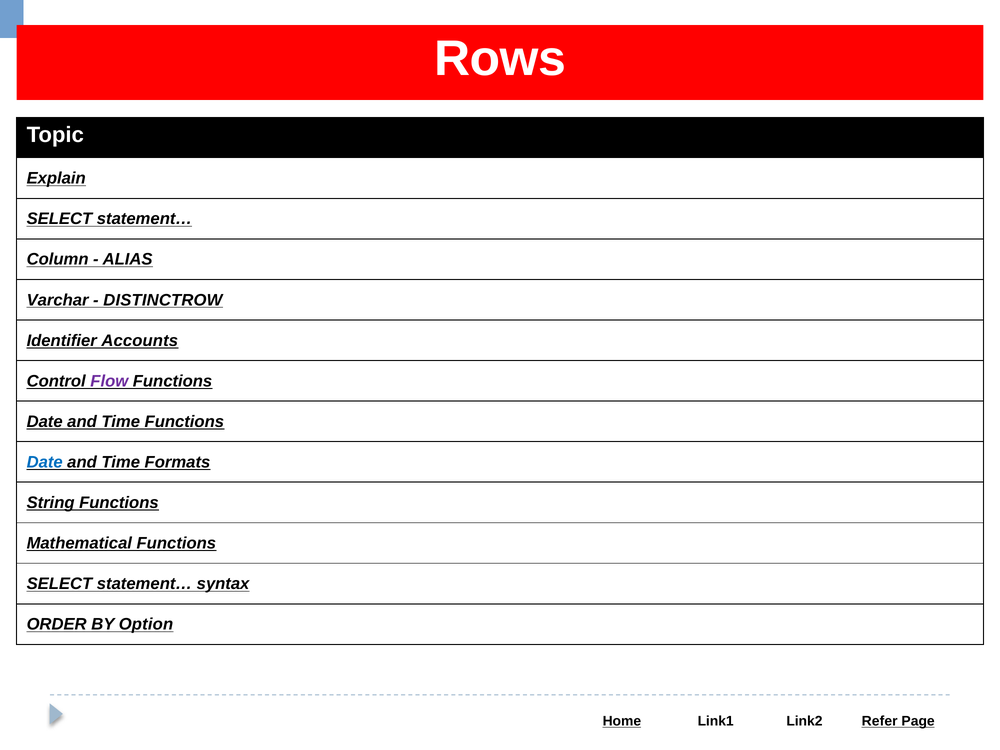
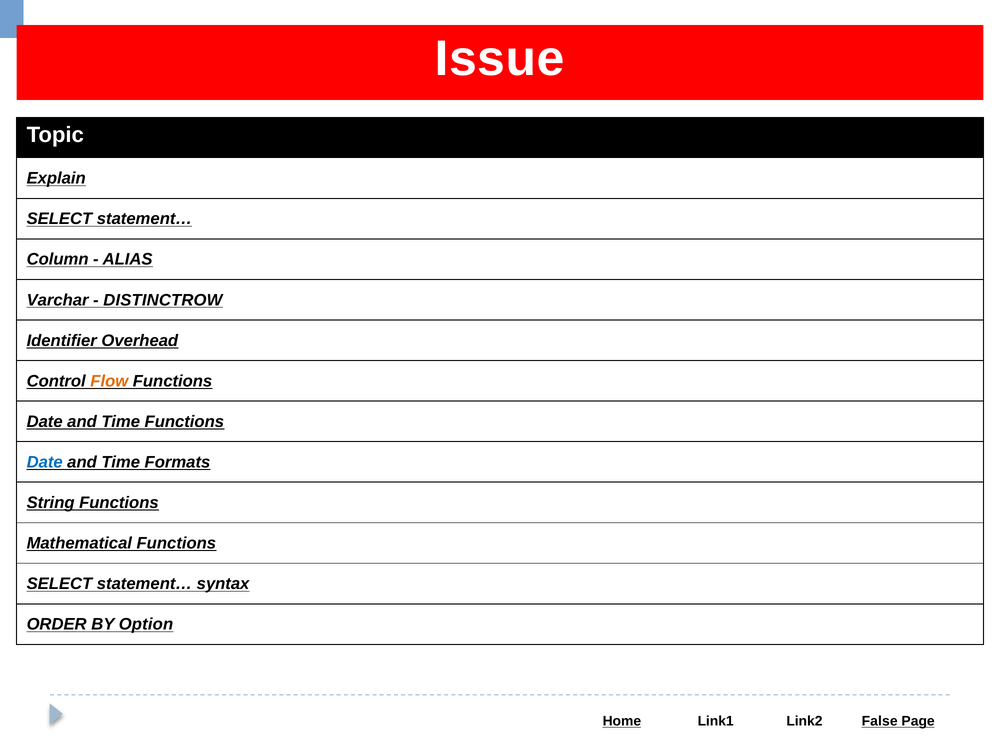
Rows: Rows -> Issue
Accounts: Accounts -> Overhead
Flow colour: purple -> orange
Refer: Refer -> False
